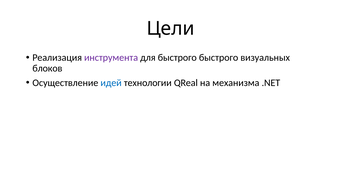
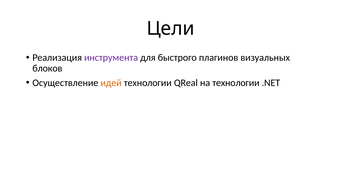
быстрого быстрого: быстрого -> плагинов
идей colour: blue -> orange
на механизма: механизма -> технологии
